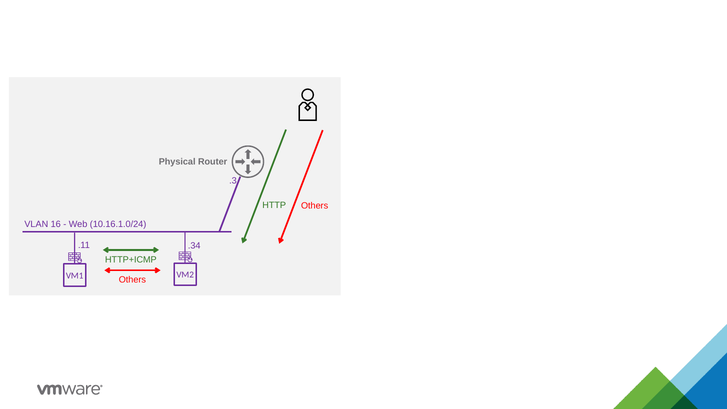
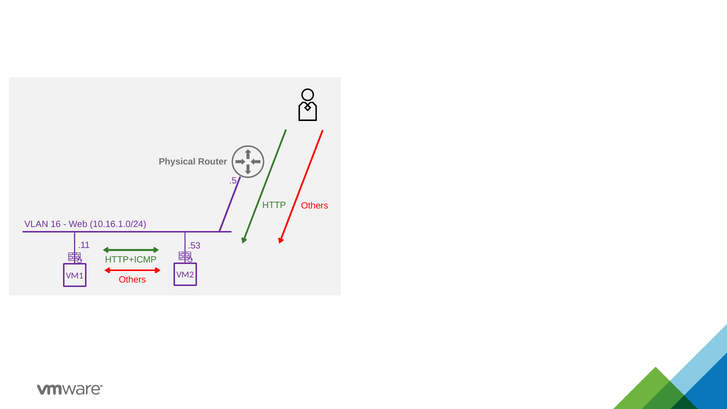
.3: .3 -> .5
.34: .34 -> .53
